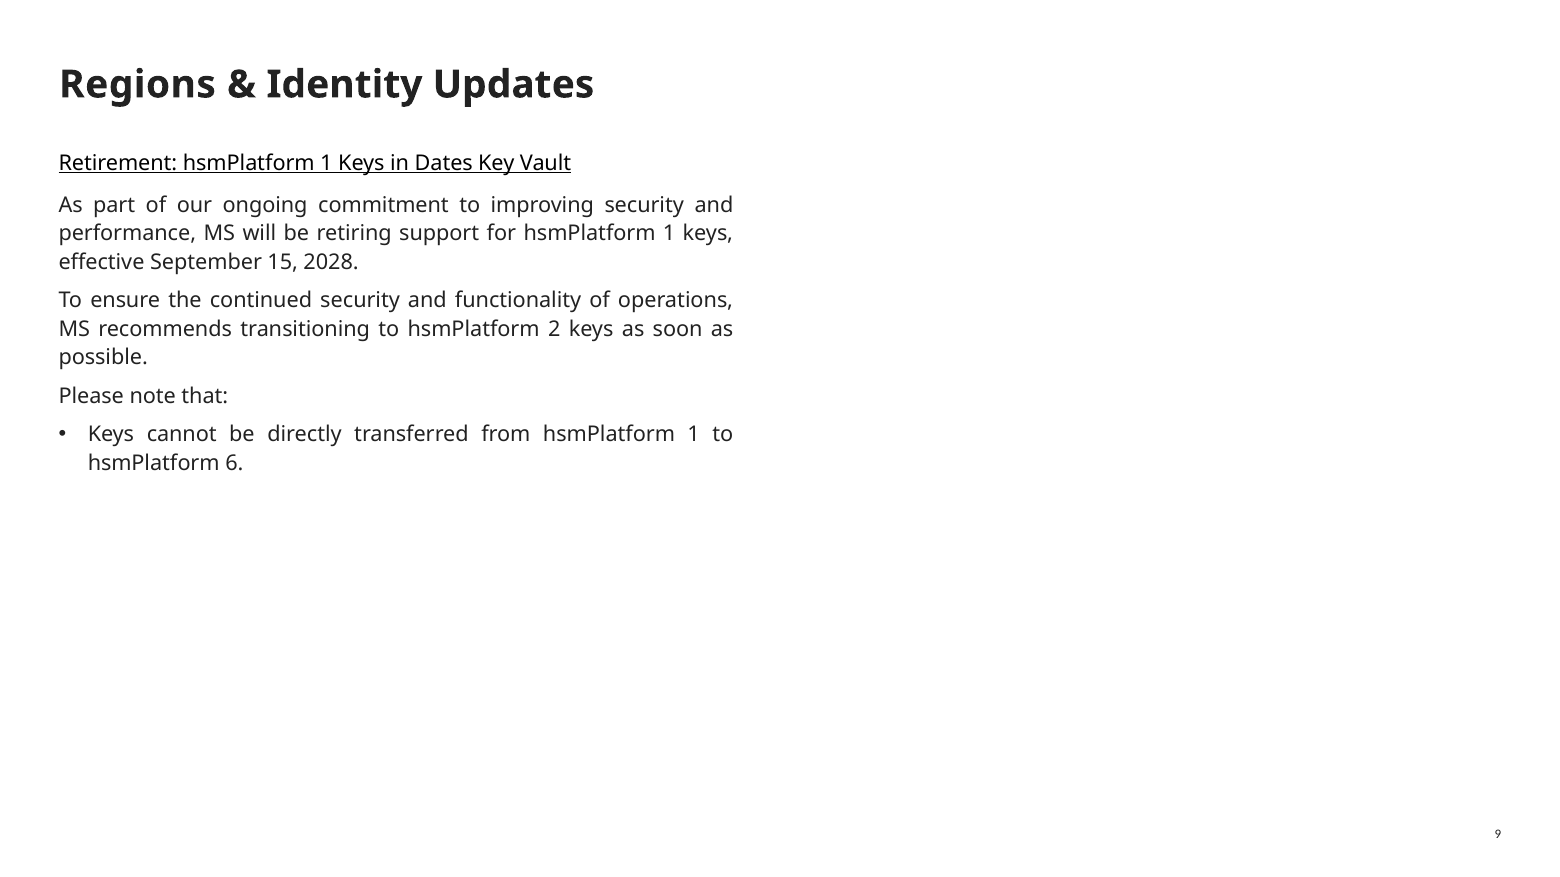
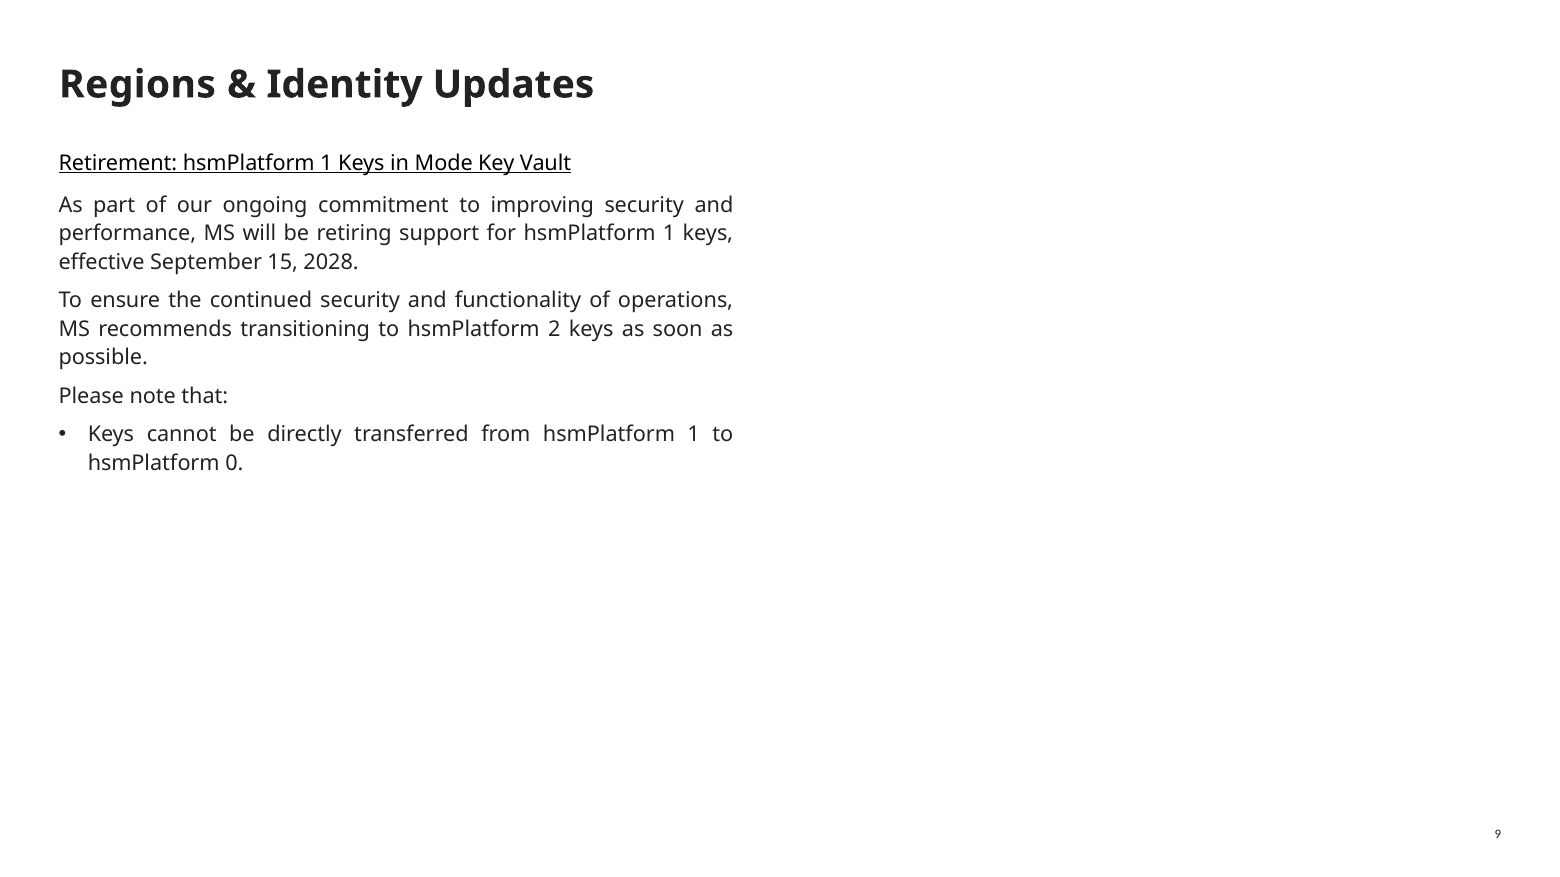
Dates: Dates -> Mode
6: 6 -> 0
